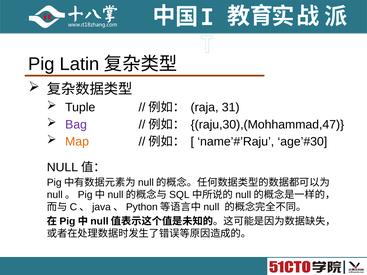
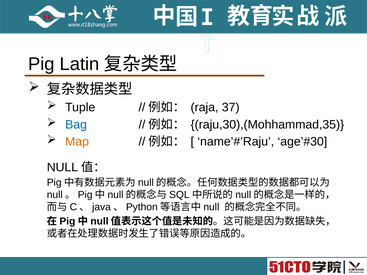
31: 31 -> 37
Bag colour: purple -> blue
raju,30),(Mohhammad,47: raju,30),(Mohhammad,47 -> raju,30),(Mohhammad,35
